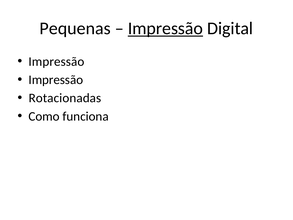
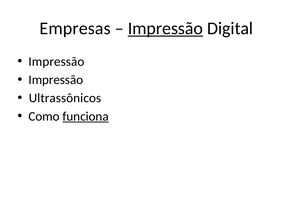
Pequenas: Pequenas -> Empresas
Rotacionadas: Rotacionadas -> Ultrassônicos
funciona underline: none -> present
